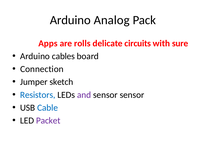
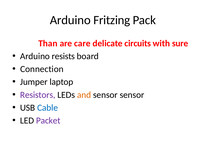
Analog: Analog -> Fritzing
Apps: Apps -> Than
rolls: rolls -> care
cables: cables -> resists
sketch: sketch -> laptop
Resistors colour: blue -> purple
and colour: purple -> orange
